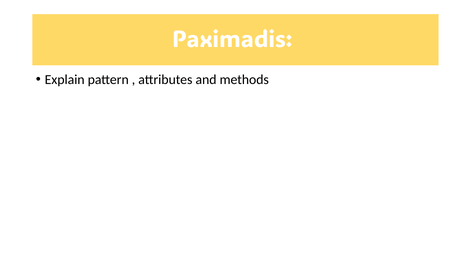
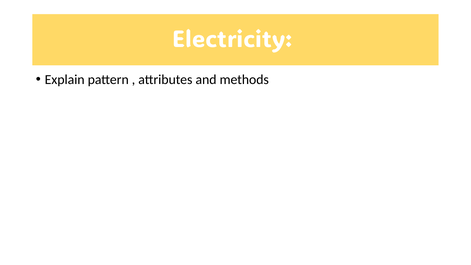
Paximadis: Paximadis -> Electricity
